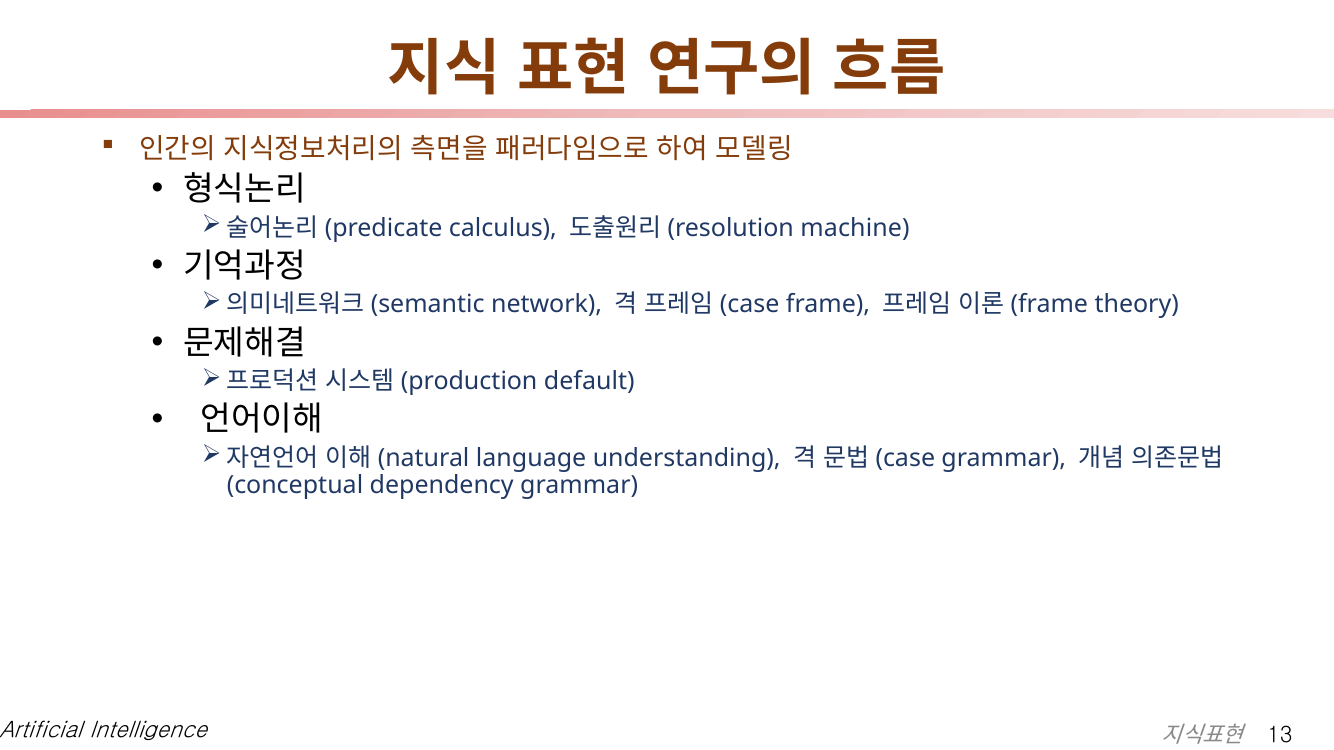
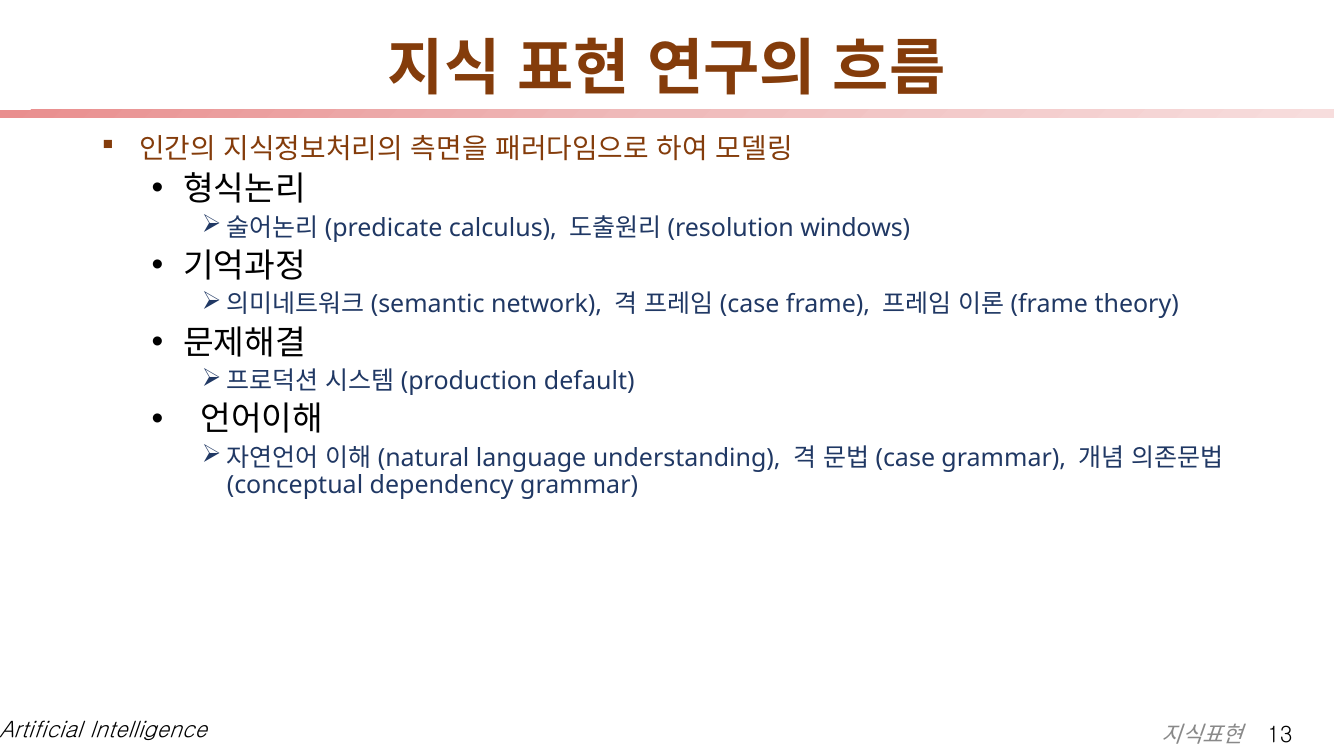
machine: machine -> windows
